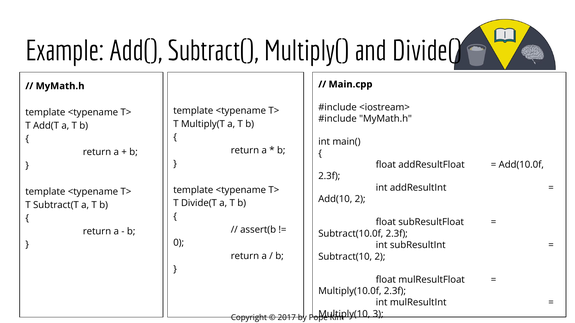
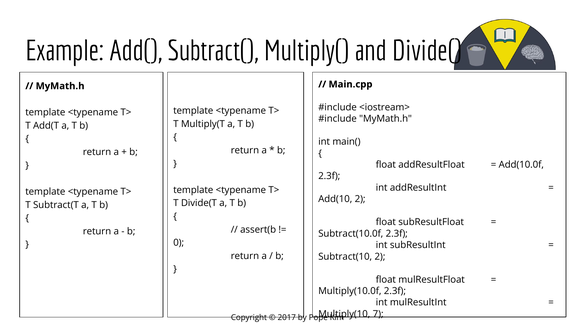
3: 3 -> 7
